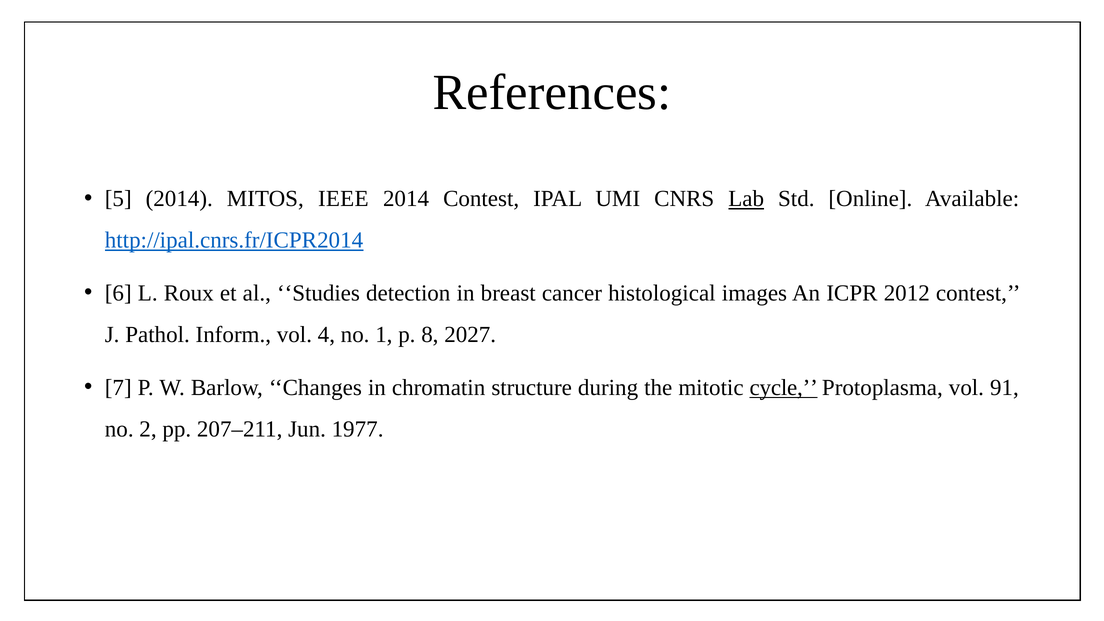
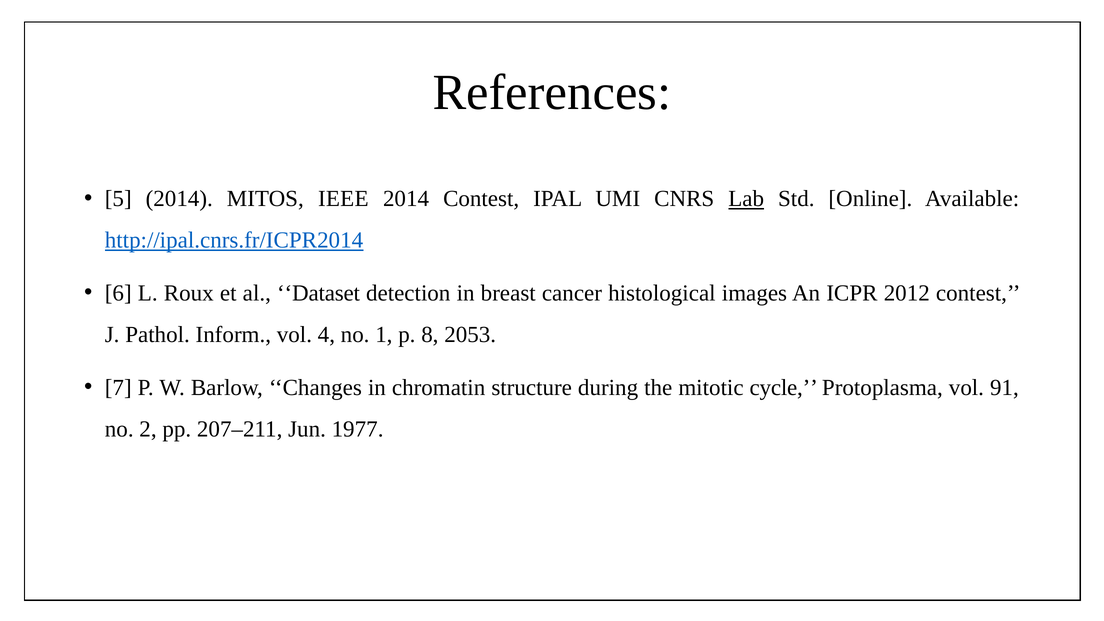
Studies: Studies -> Dataset
2027: 2027 -> 2053
cycle underline: present -> none
